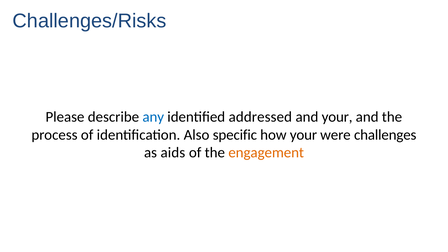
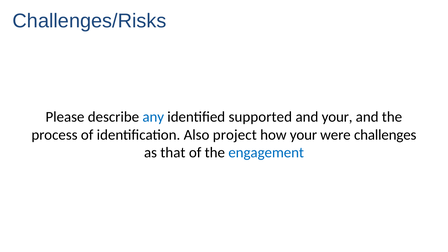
addressed: addressed -> supported
specific: specific -> project
aids: aids -> that
engagement colour: orange -> blue
